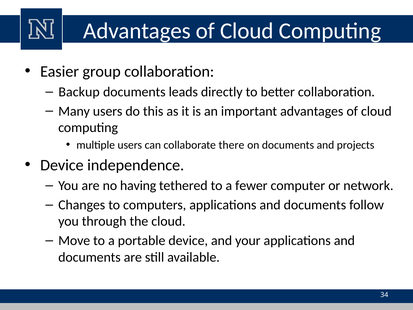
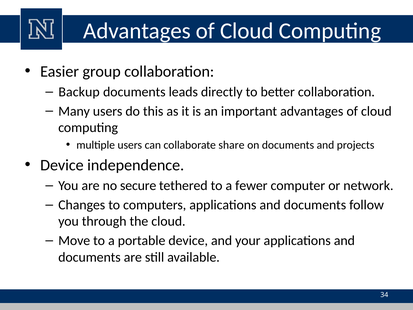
there: there -> share
having: having -> secure
